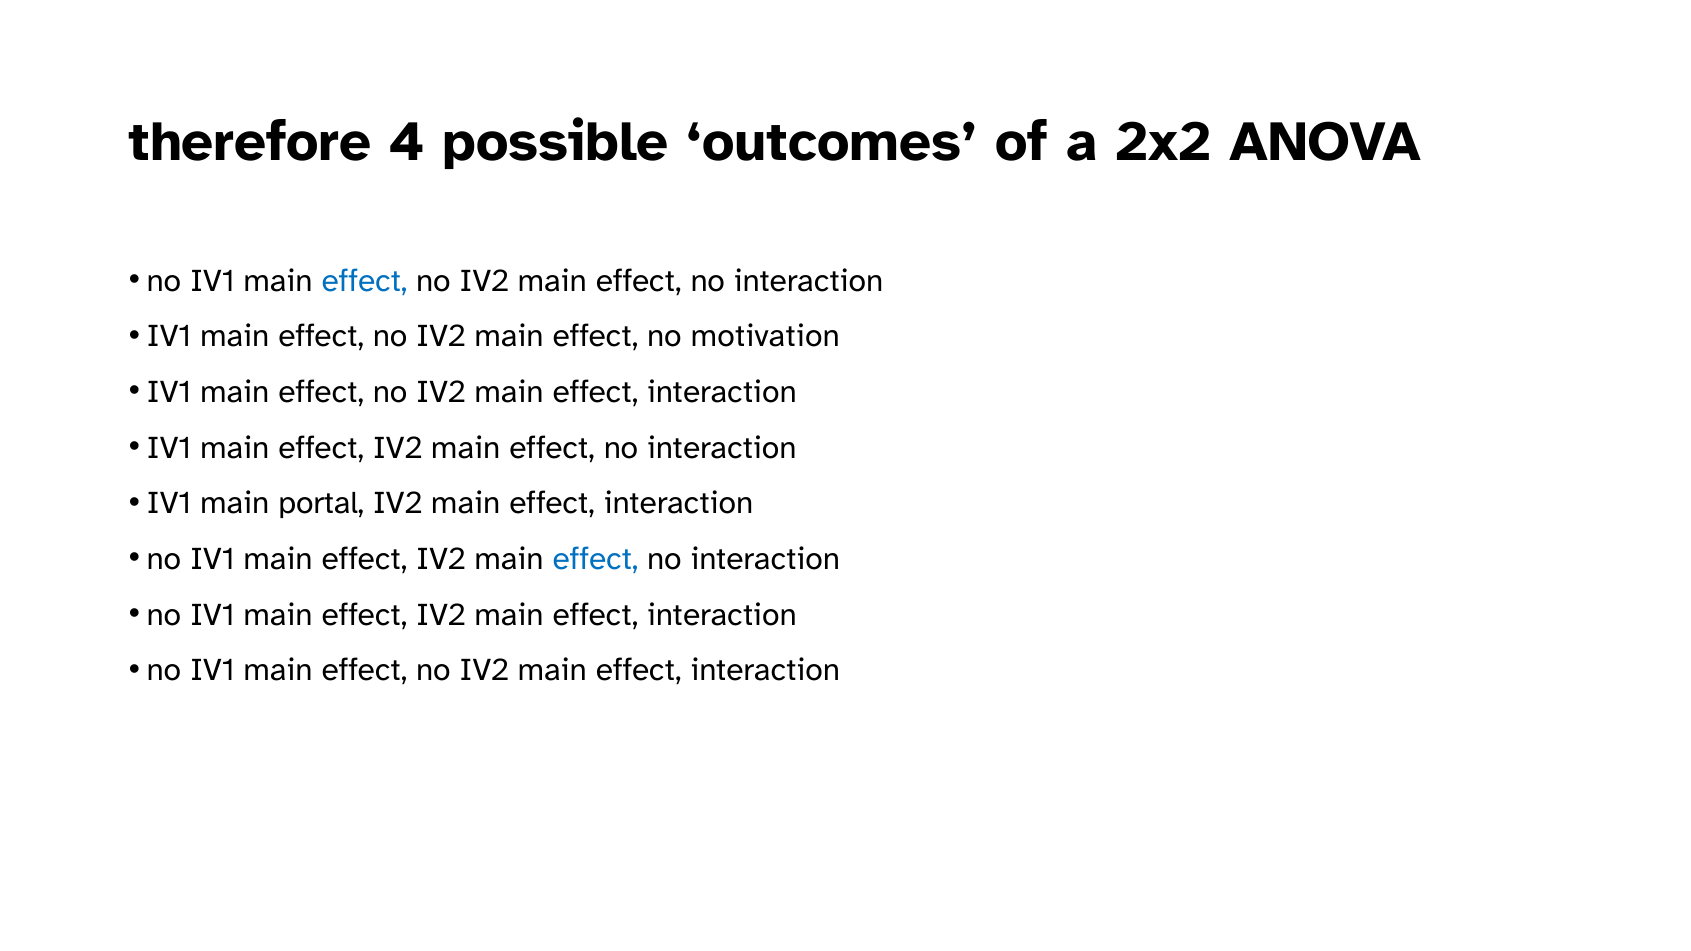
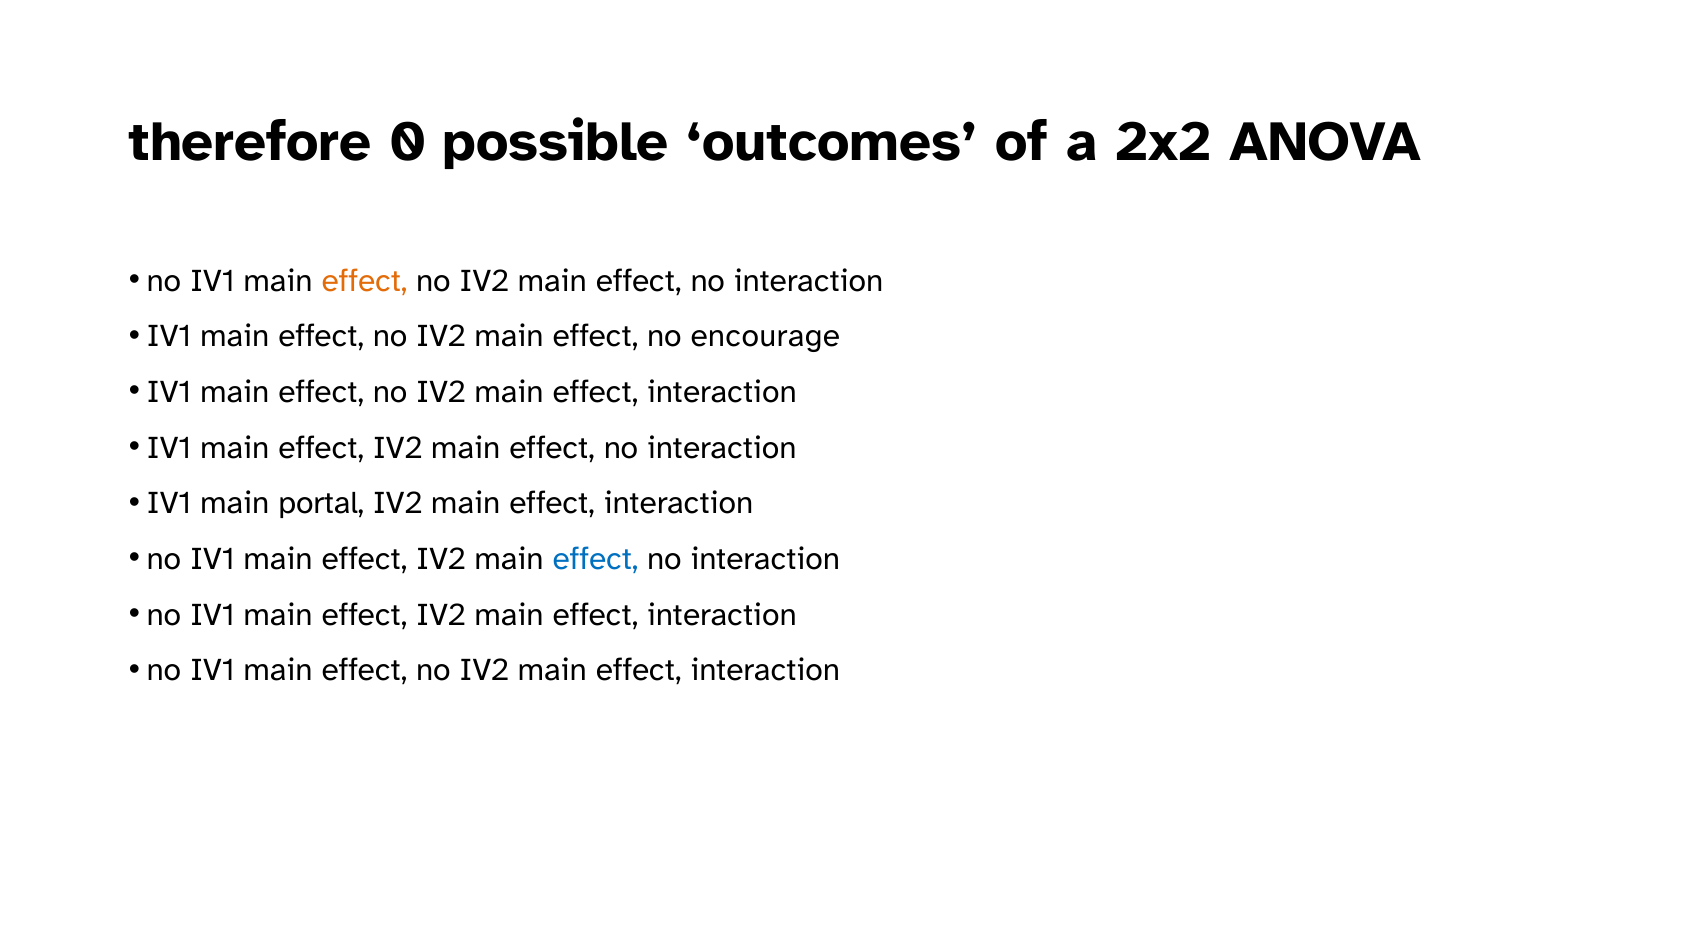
4: 4 -> 0
effect at (365, 281) colour: blue -> orange
motivation: motivation -> encourage
